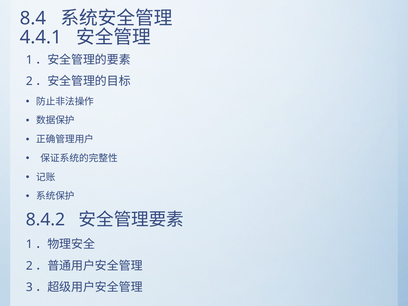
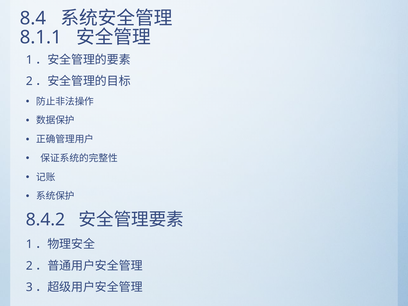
4.4.1: 4.4.1 -> 8.1.1
